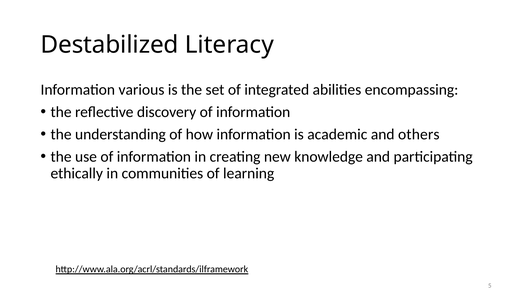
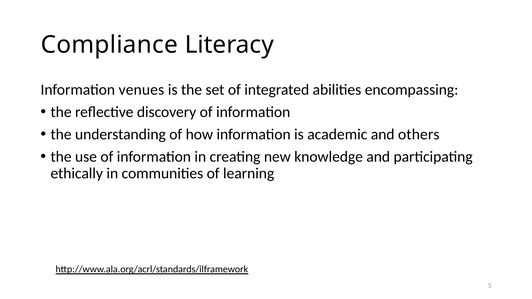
Destabilized: Destabilized -> Compliance
various: various -> venues
